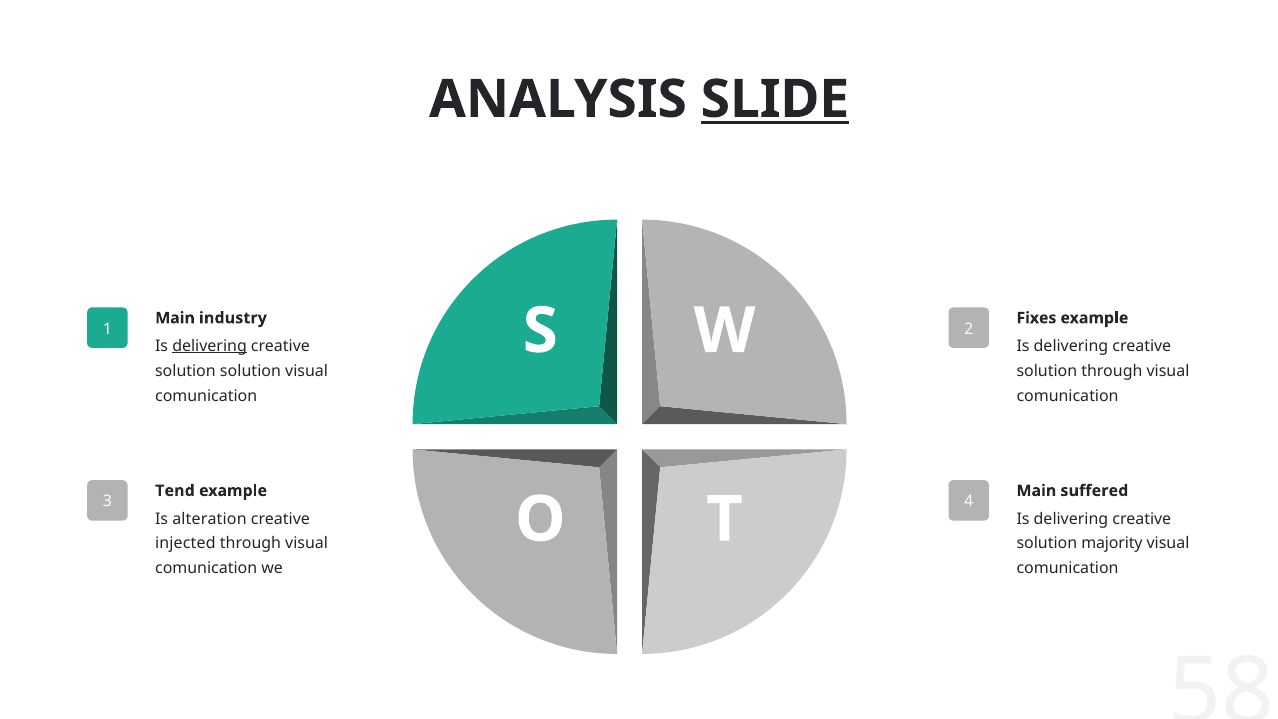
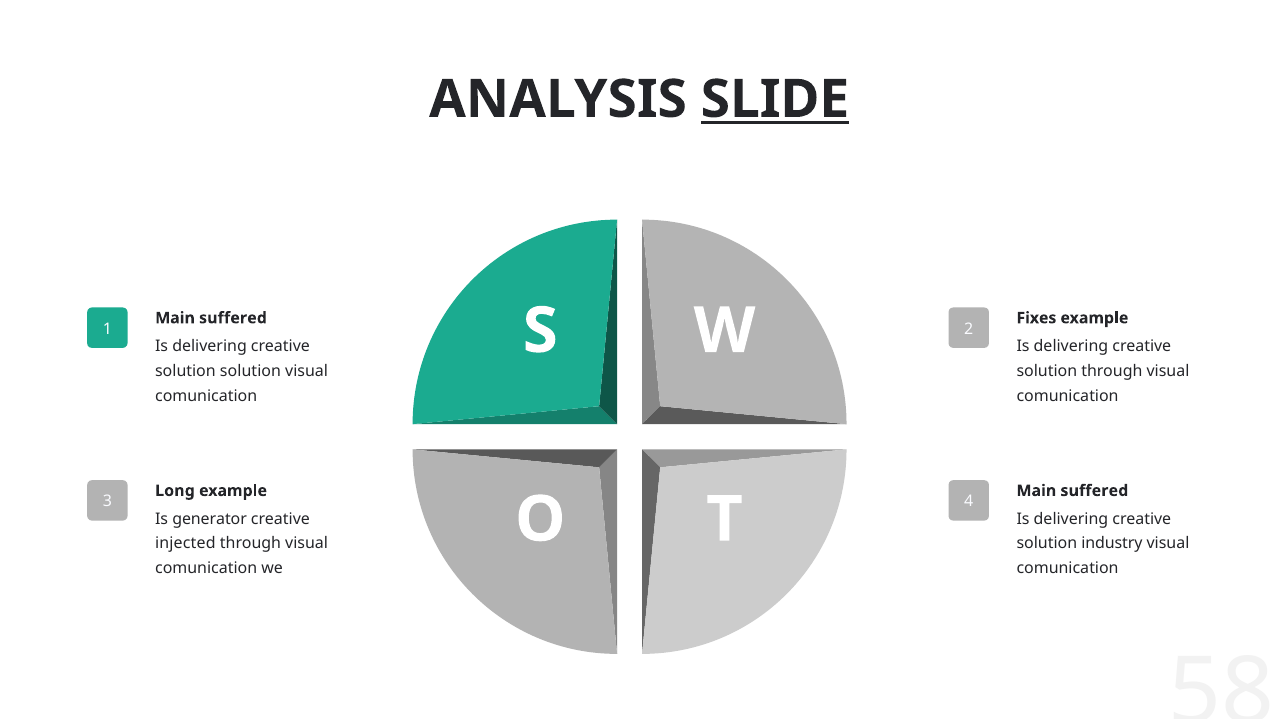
industry at (233, 318): industry -> suffered
delivering at (210, 346) underline: present -> none
Tend: Tend -> Long
alteration: alteration -> generator
majority: majority -> industry
